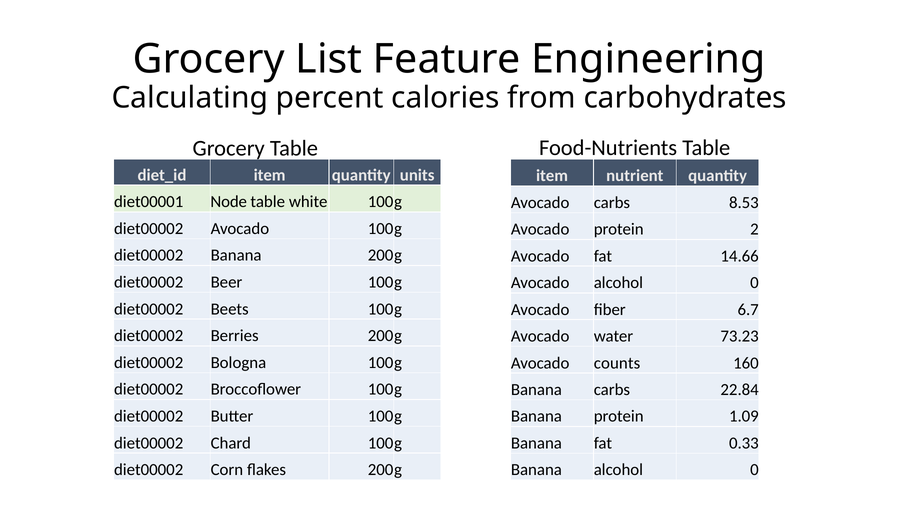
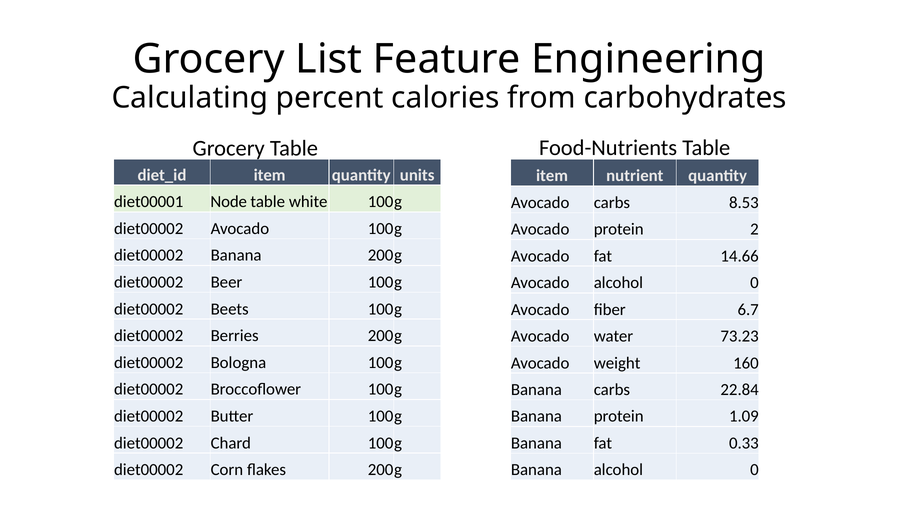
counts: counts -> weight
